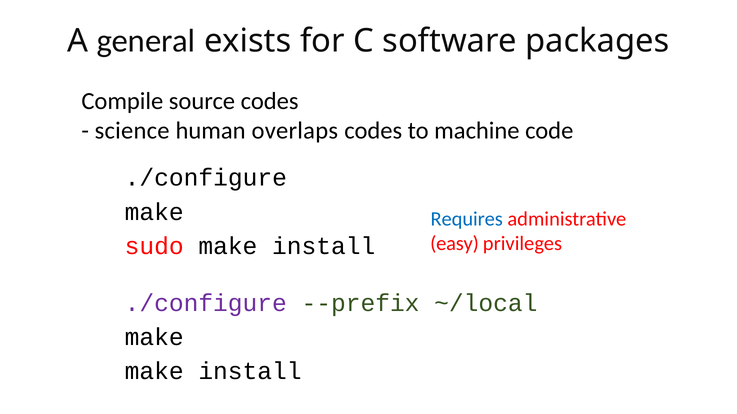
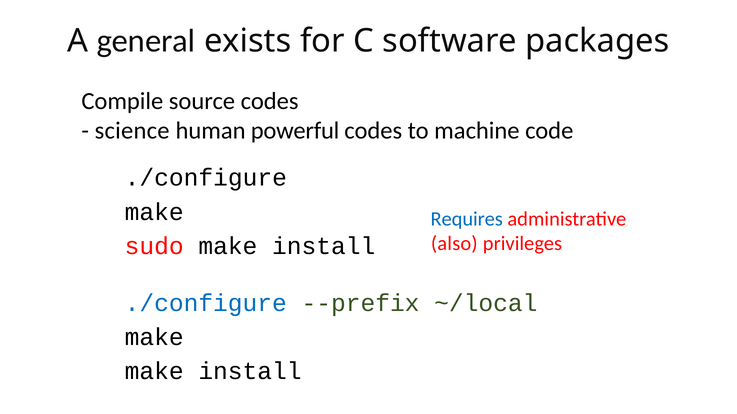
overlaps: overlaps -> powerful
easy: easy -> also
./configure at (206, 303) colour: purple -> blue
